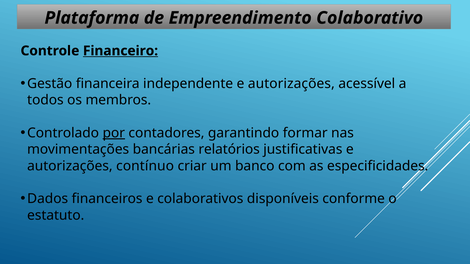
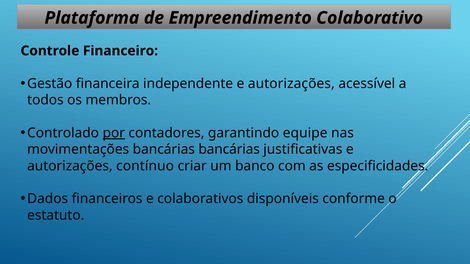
Financeiro underline: present -> none
formar: formar -> equipe
bancárias relatórios: relatórios -> bancárias
